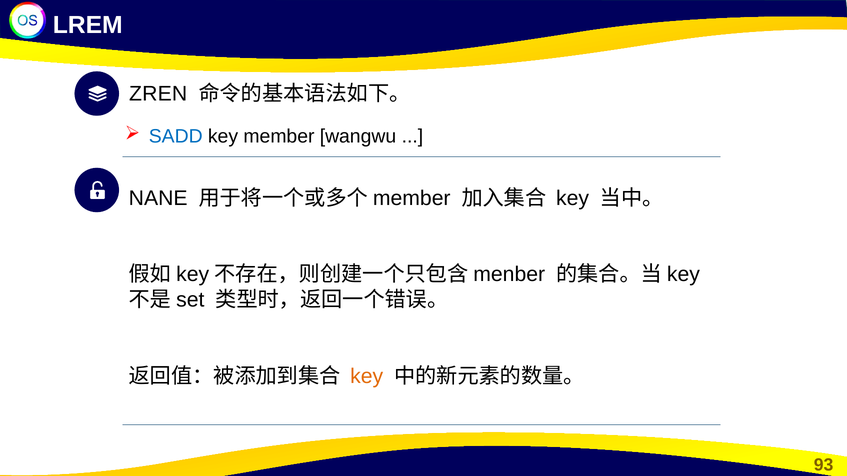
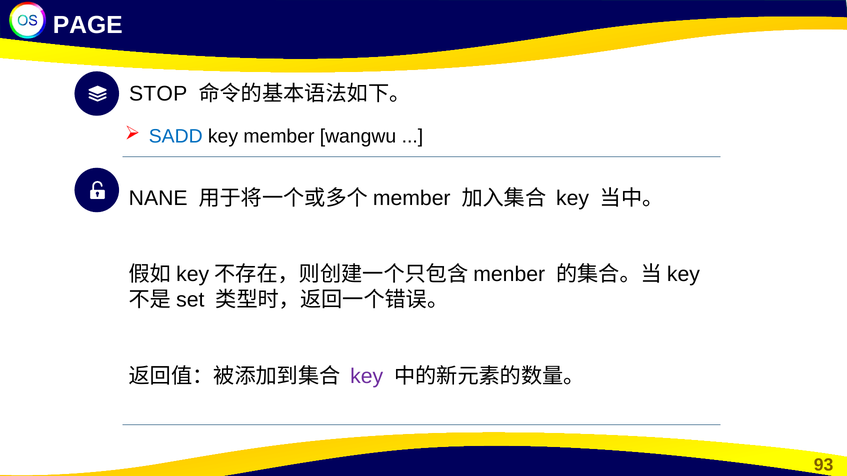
LREM: LREM -> PAGE
ZREN: ZREN -> STOP
key at (367, 376) colour: orange -> purple
